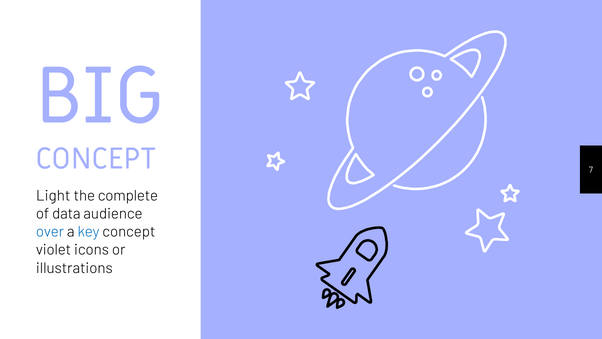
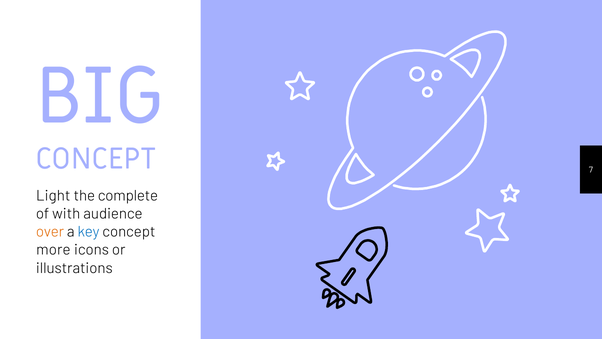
data: data -> with
over colour: blue -> orange
violet: violet -> more
